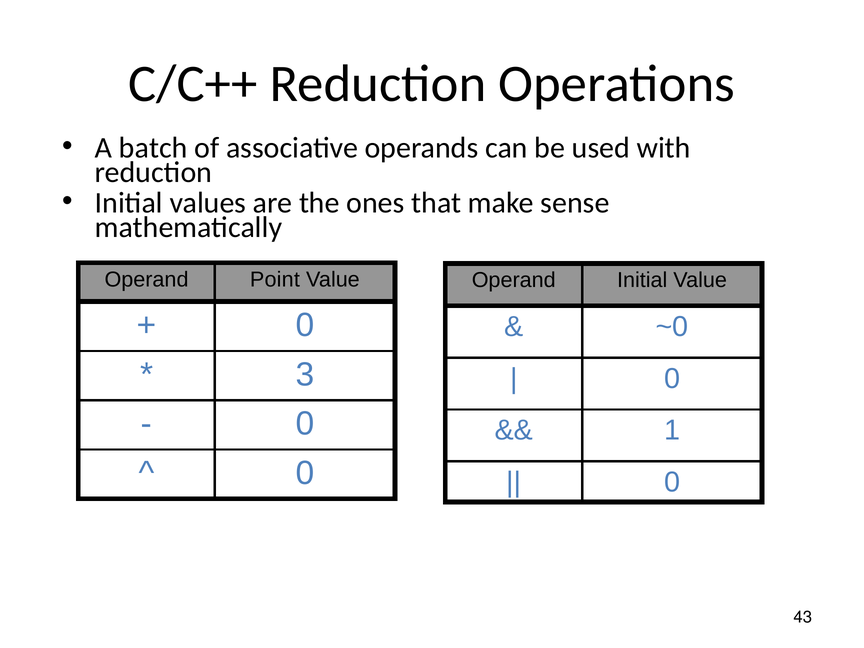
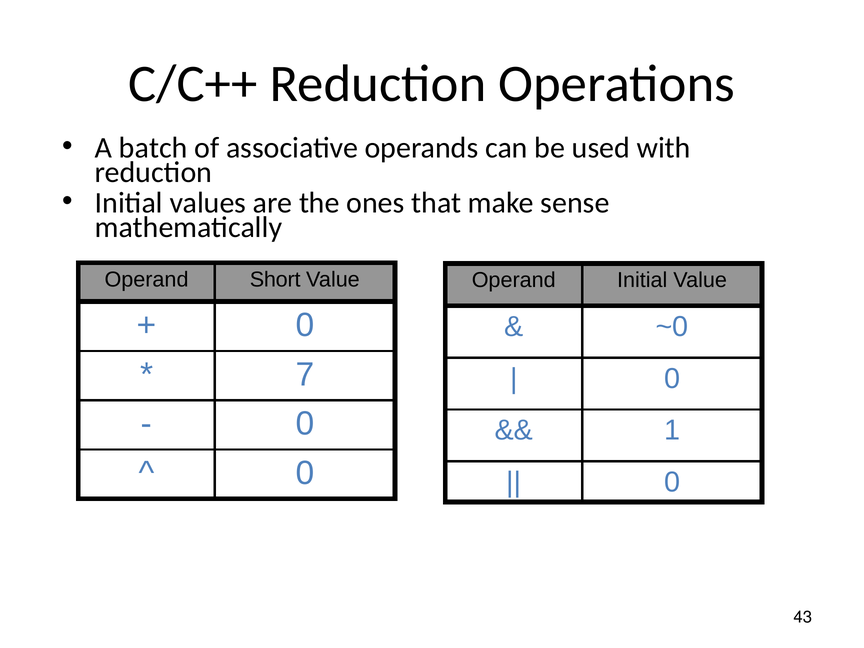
Point: Point -> Short
3: 3 -> 7
